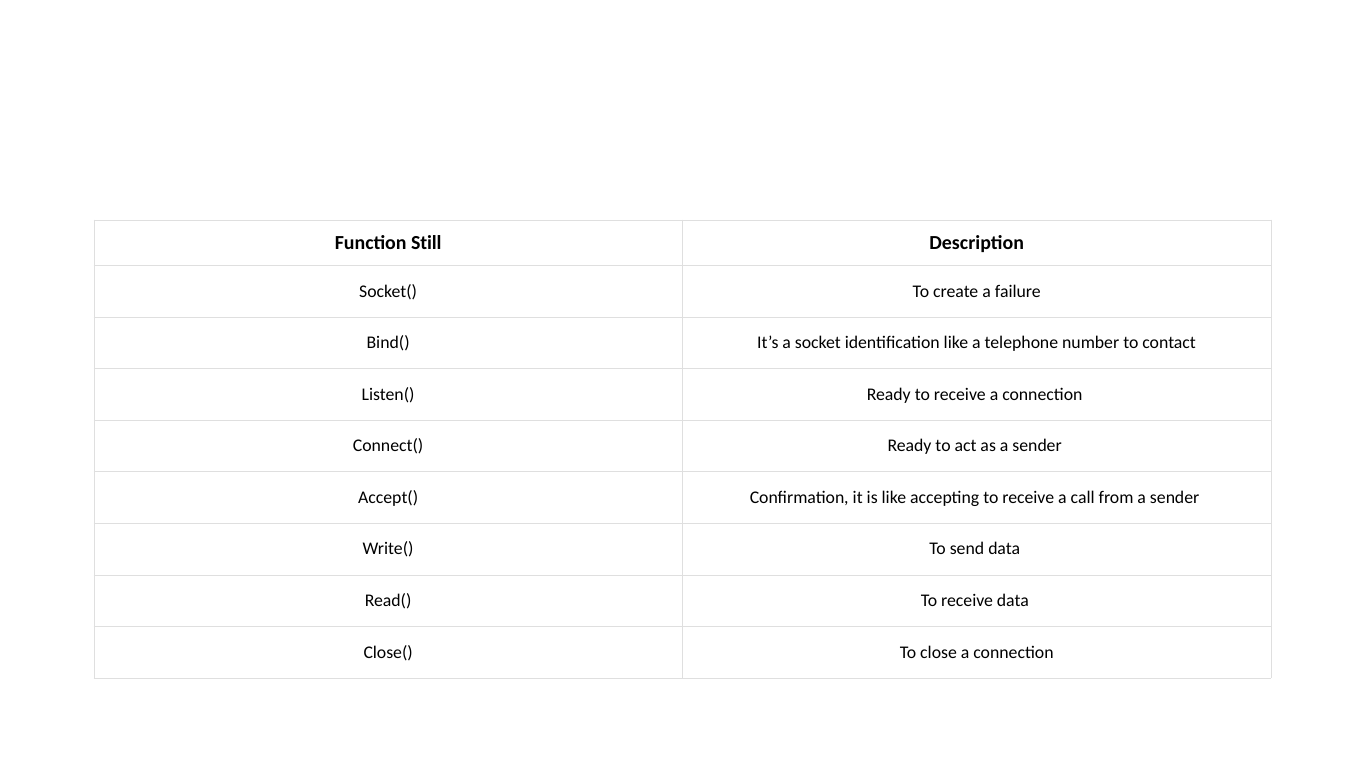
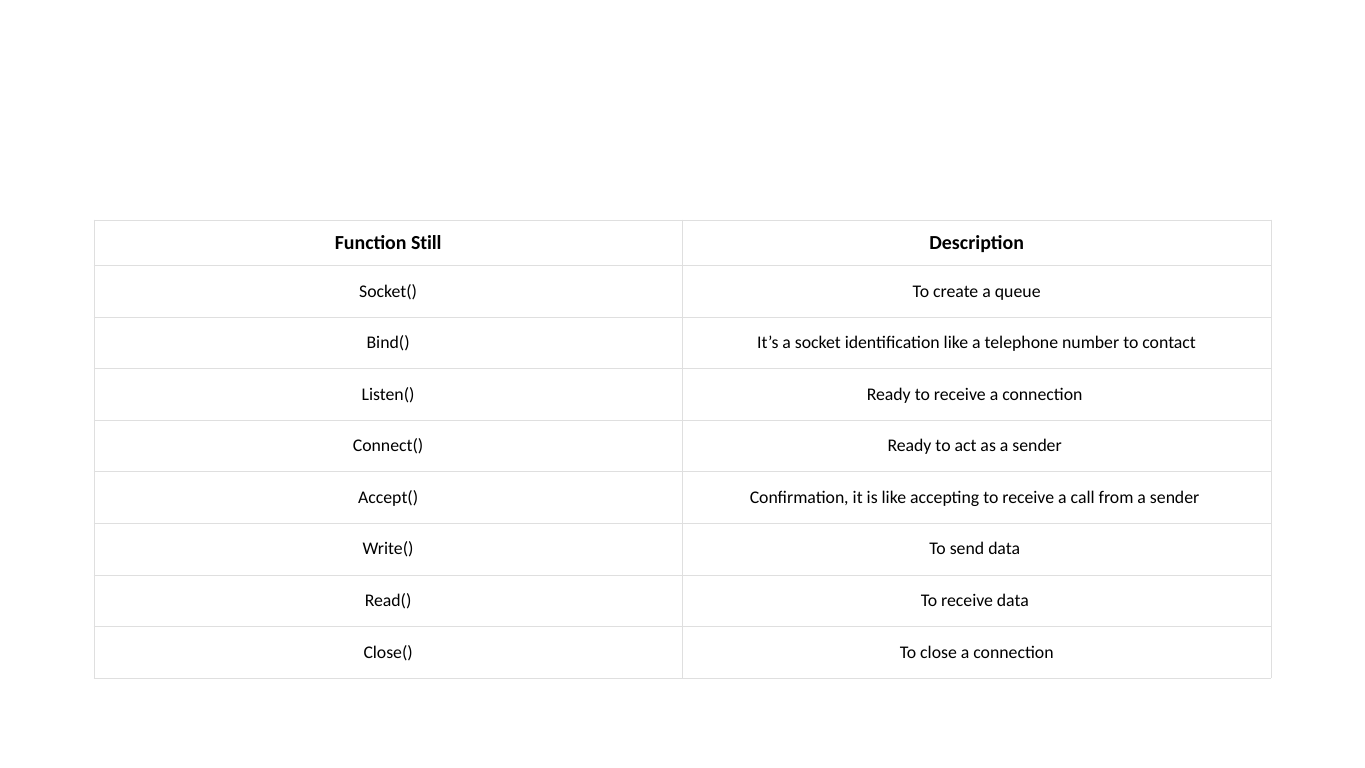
failure: failure -> queue
